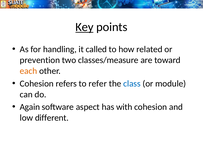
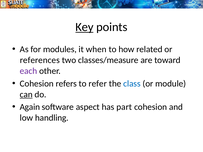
handling: handling -> modules
called: called -> when
prevention: prevention -> references
each colour: orange -> purple
can underline: none -> present
with: with -> part
different: different -> handling
